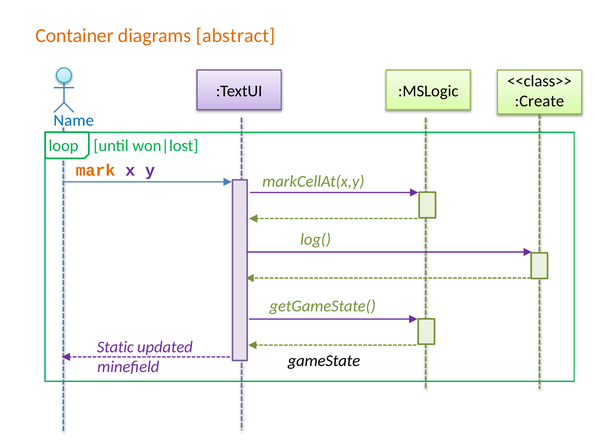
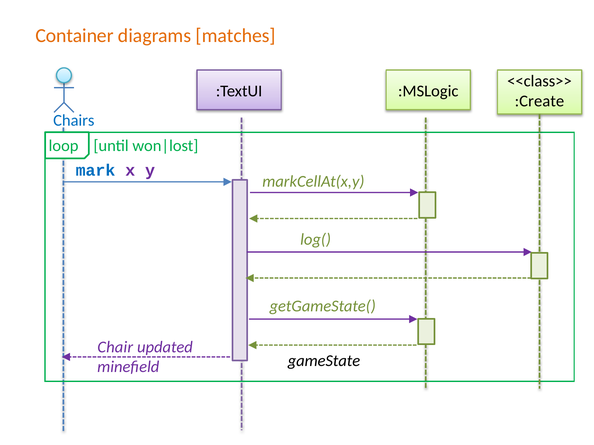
abstract: abstract -> matches
Name: Name -> Chairs
mark colour: orange -> blue
Static: Static -> Chair
